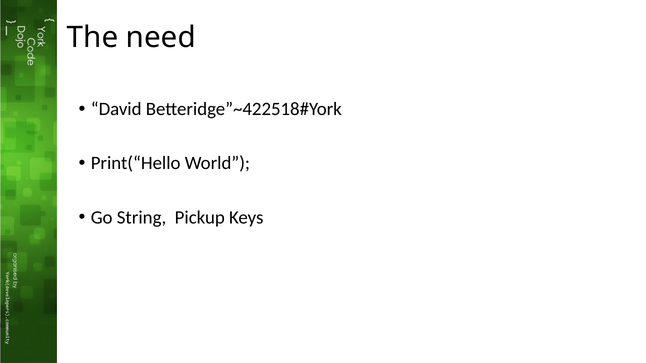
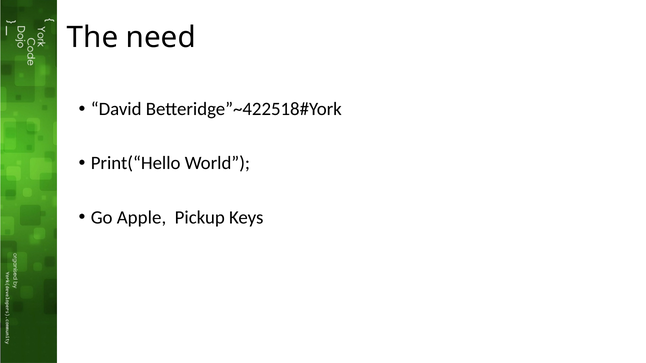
String: String -> Apple
